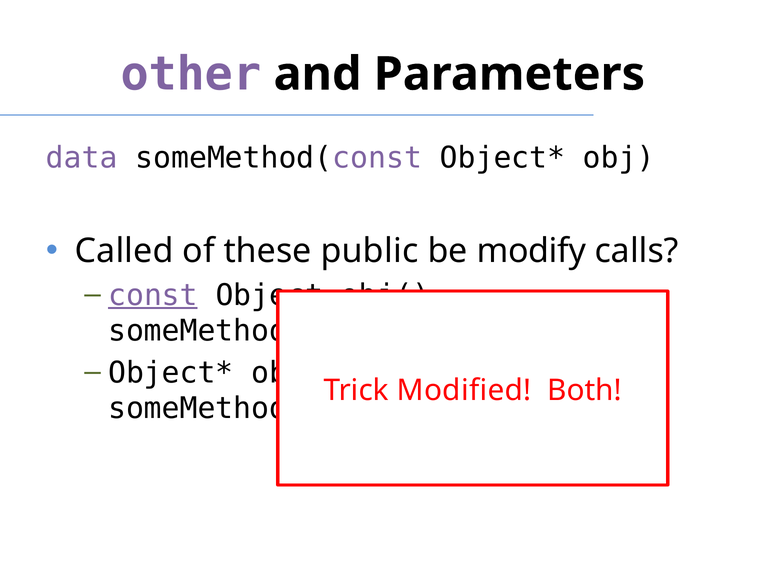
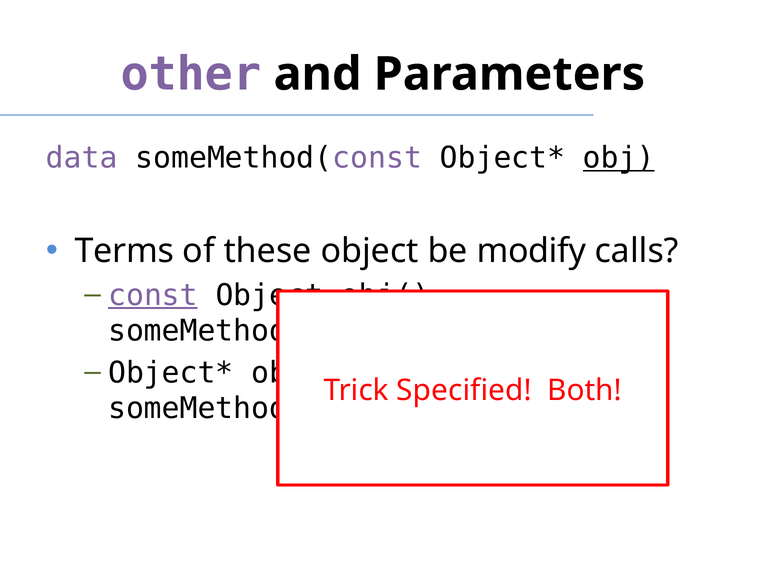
obj at (619, 158) underline: none -> present
Called: Called -> Terms
these public: public -> object
Modified: Modified -> Specified
